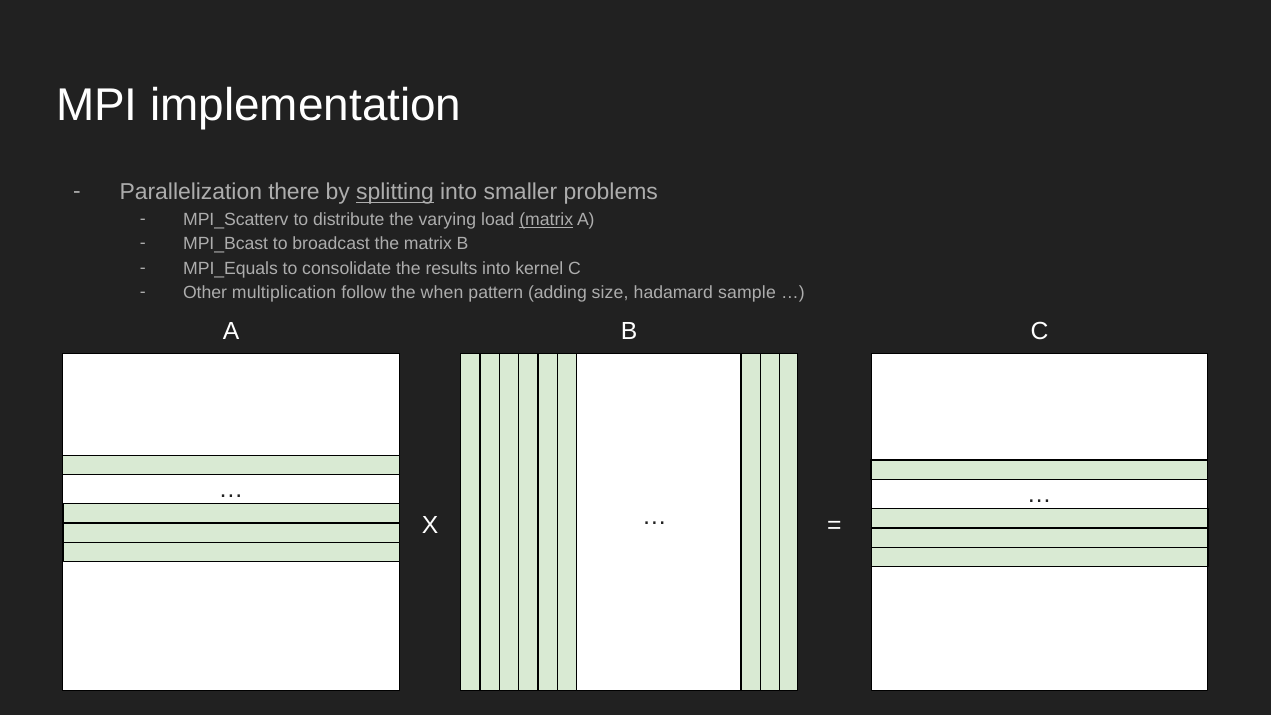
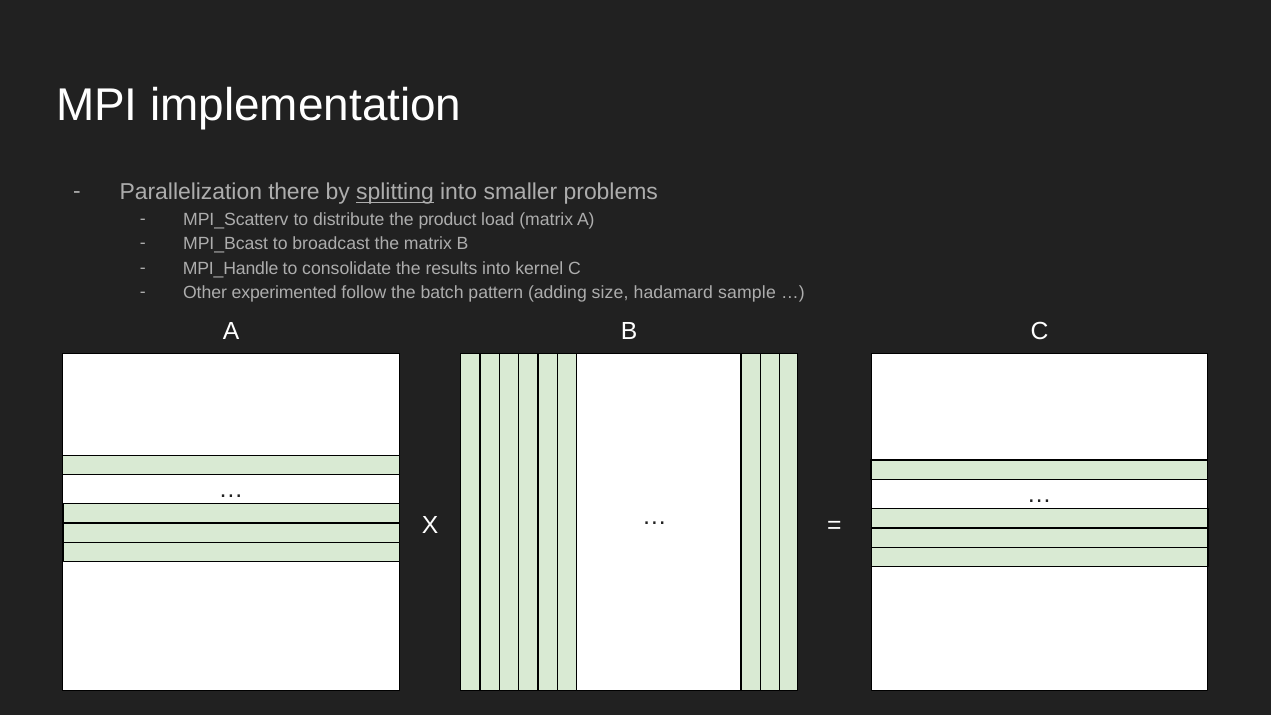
varying: varying -> product
matrix at (546, 220) underline: present -> none
MPI_Equals: MPI_Equals -> MPI_Handle
multiplication: multiplication -> experimented
when: when -> batch
